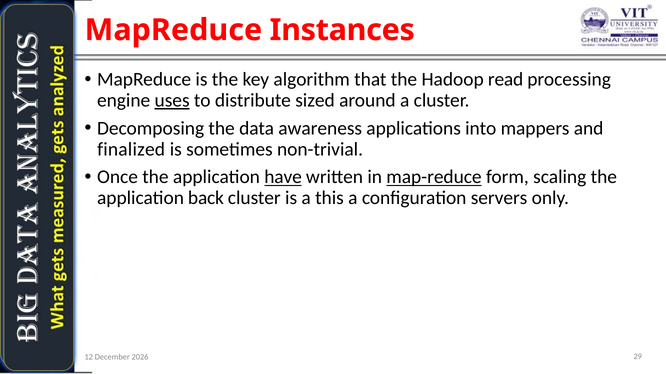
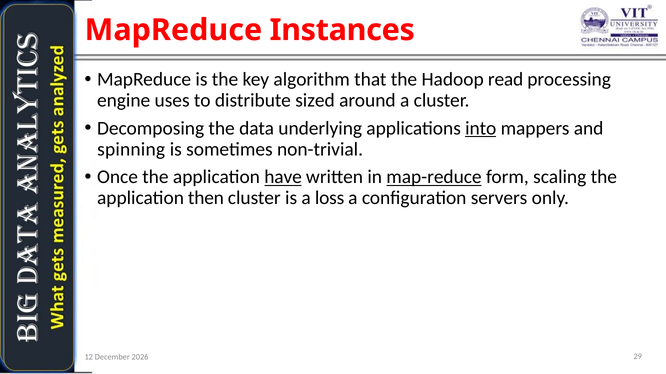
uses underline: present -> none
awareness: awareness -> underlying
into underline: none -> present
finalized: finalized -> spinning
back: back -> then
this: this -> loss
